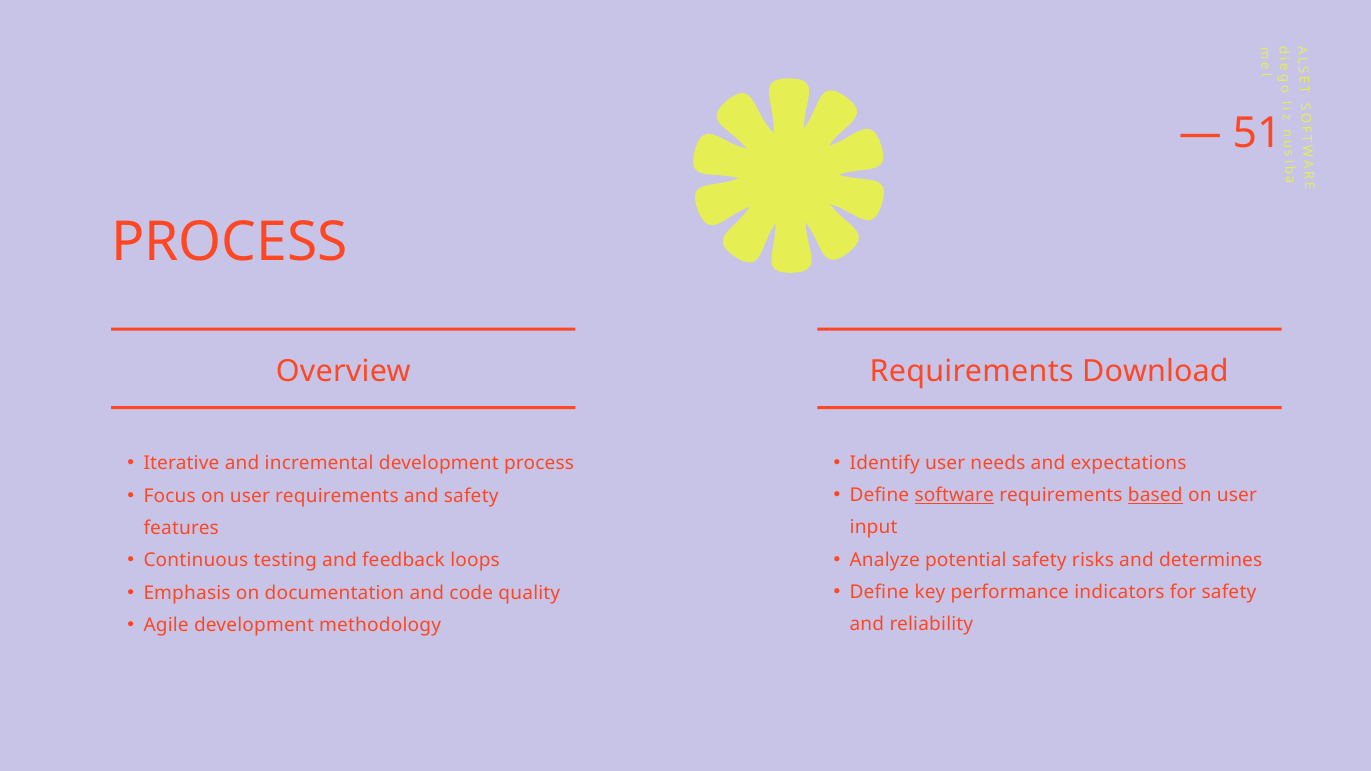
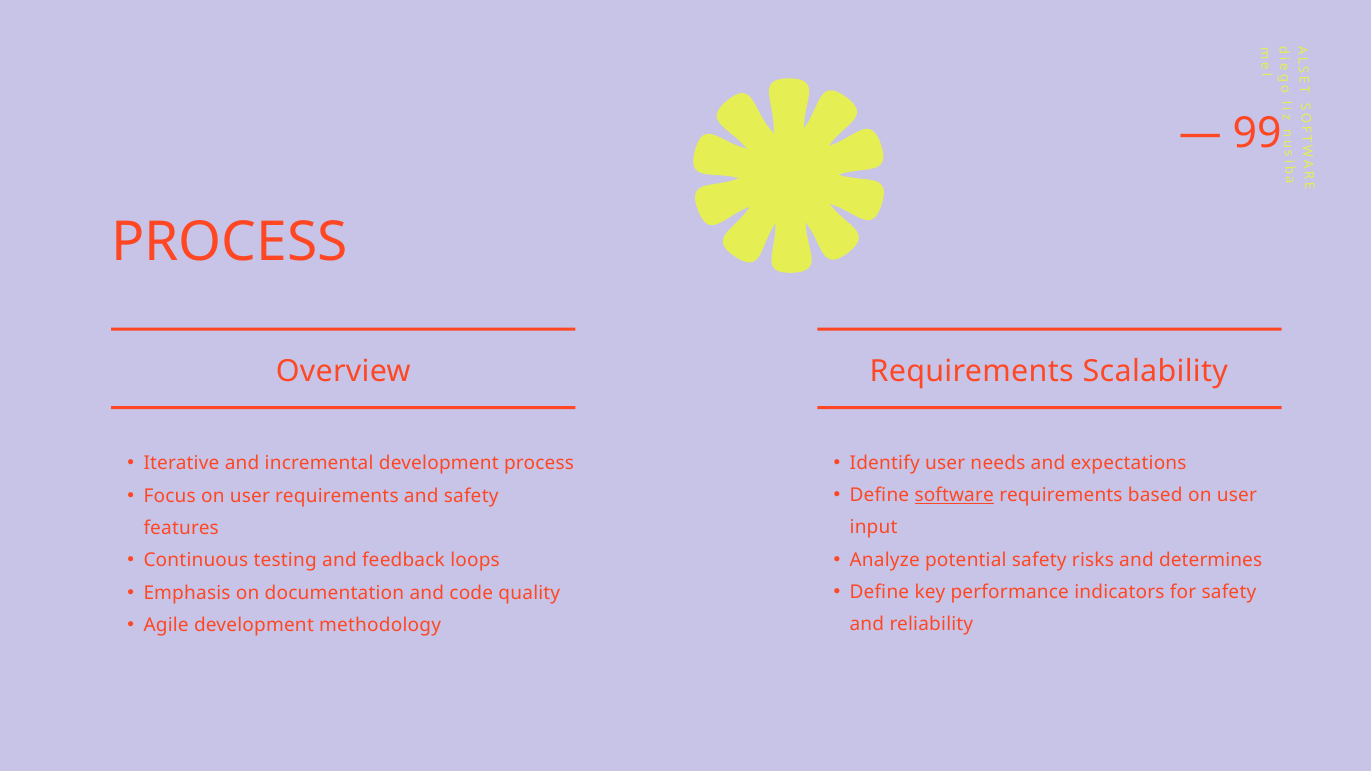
51: 51 -> 99
Download: Download -> Scalability
based underline: present -> none
